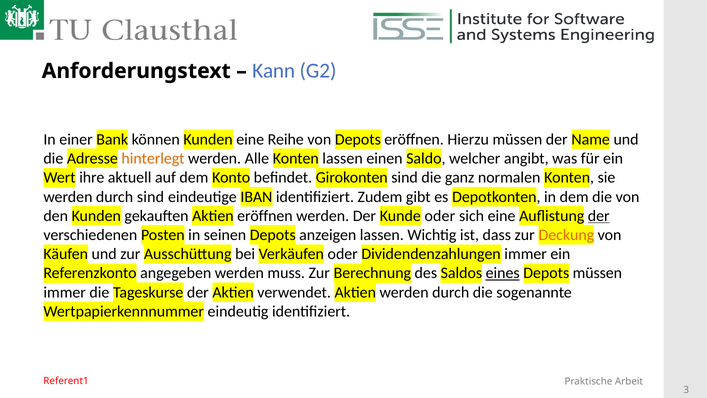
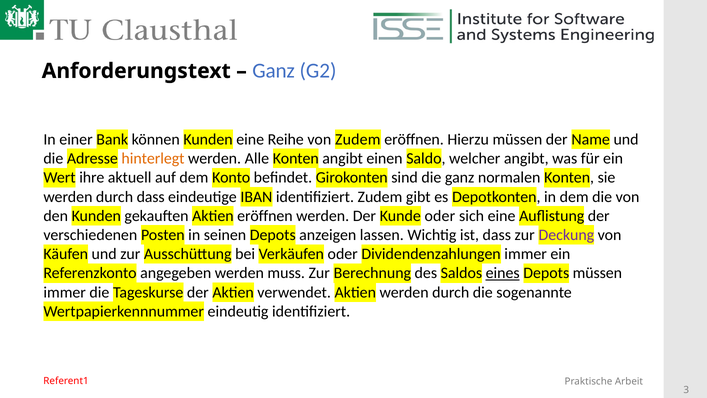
Kann at (274, 71): Kann -> Ganz
von Depots: Depots -> Zudem
Konten lassen: lassen -> angibt
durch sind: sind -> dass
der at (599, 216) underline: present -> none
Deckung colour: orange -> purple
